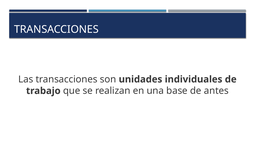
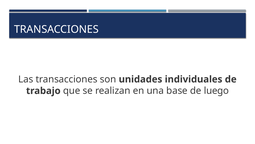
antes: antes -> luego
